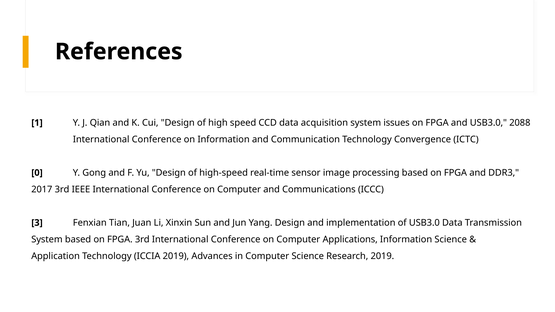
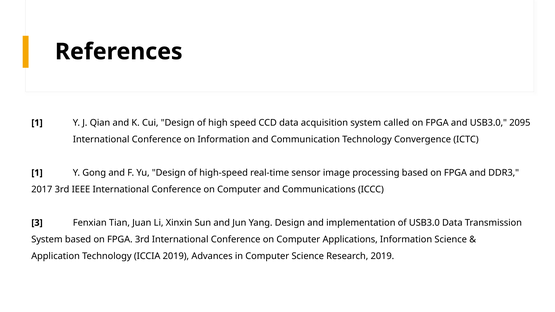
issues: issues -> called
2088: 2088 -> 2095
0 at (37, 173): 0 -> 1
